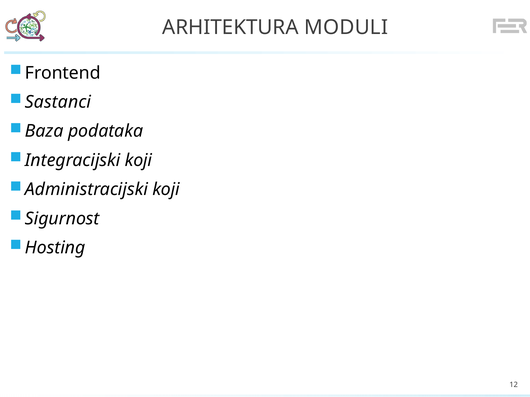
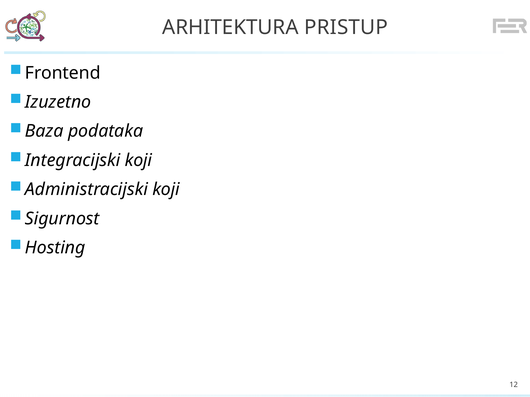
MODULI: MODULI -> PRISTUP
Sastanci: Sastanci -> Izuzetno
